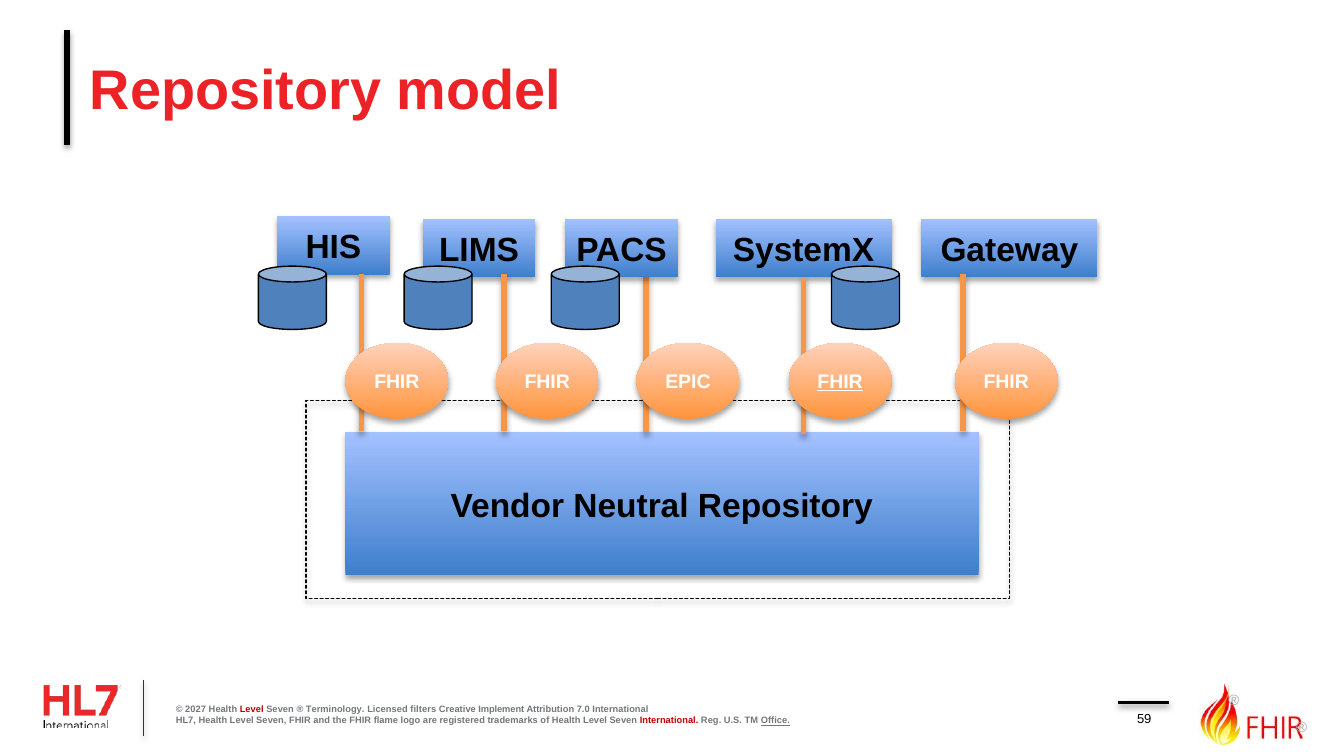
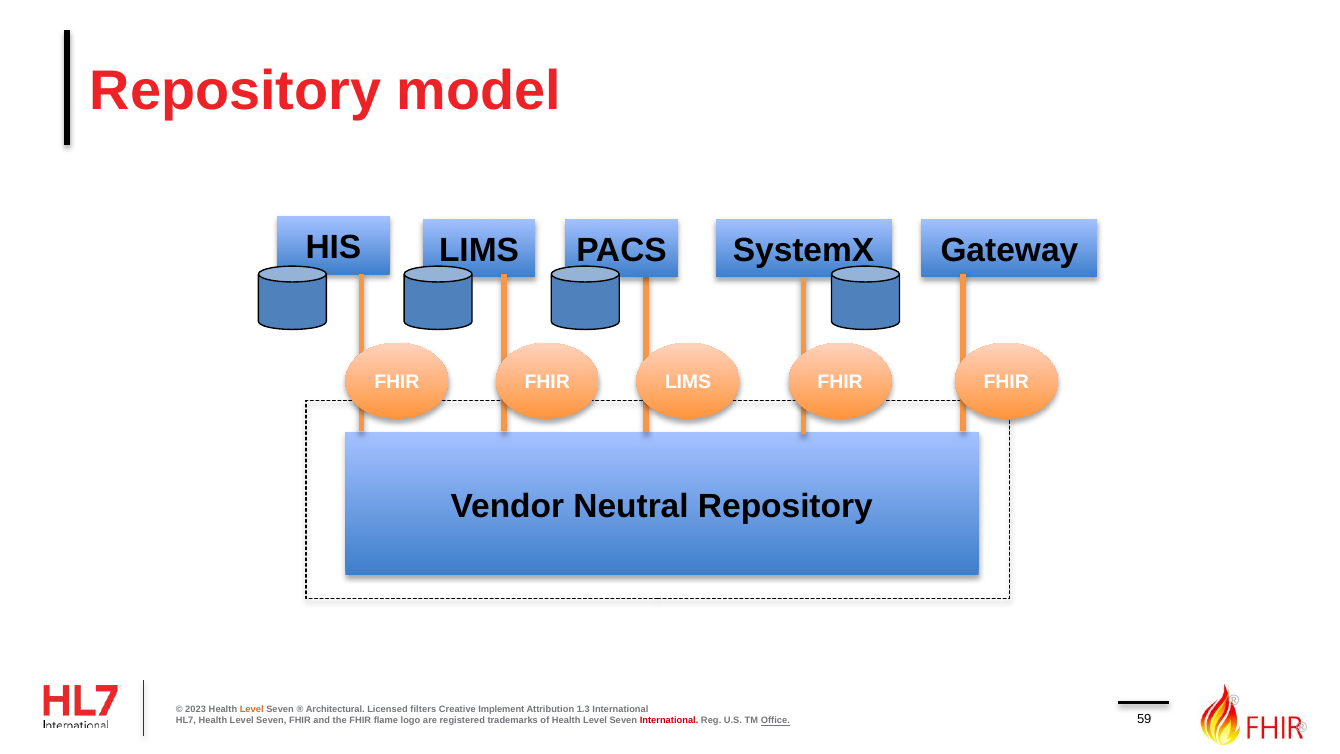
EPIC at (688, 382): EPIC -> LIMS
FHIR at (840, 382) underline: present -> none
2027: 2027 -> 2023
Level at (252, 710) colour: red -> orange
Terminology: Terminology -> Architectural
7.0: 7.0 -> 1.3
